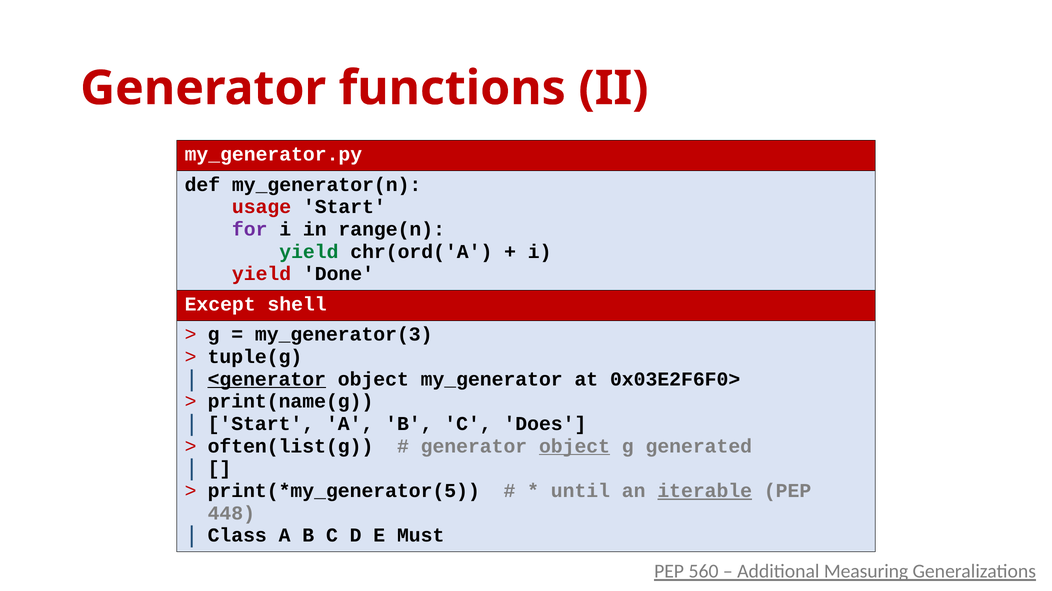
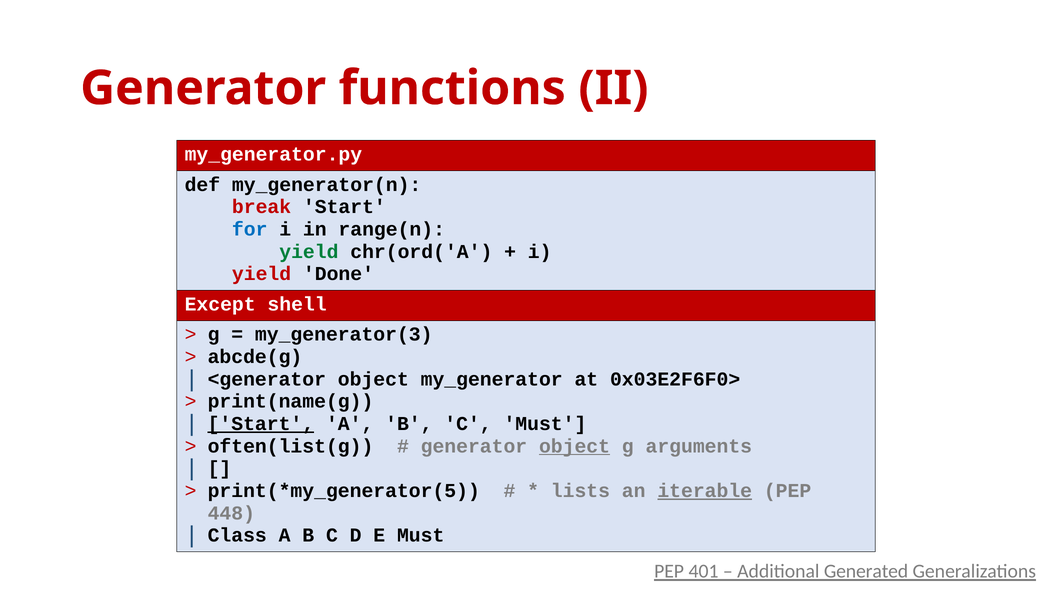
usage: usage -> break
for colour: purple -> blue
tuple(g: tuple(g -> abcde(g
<generator underline: present -> none
Start at (261, 424) underline: none -> present
C Does: Does -> Must
generated: generated -> arguments
until: until -> lists
560: 560 -> 401
Measuring: Measuring -> Generated
